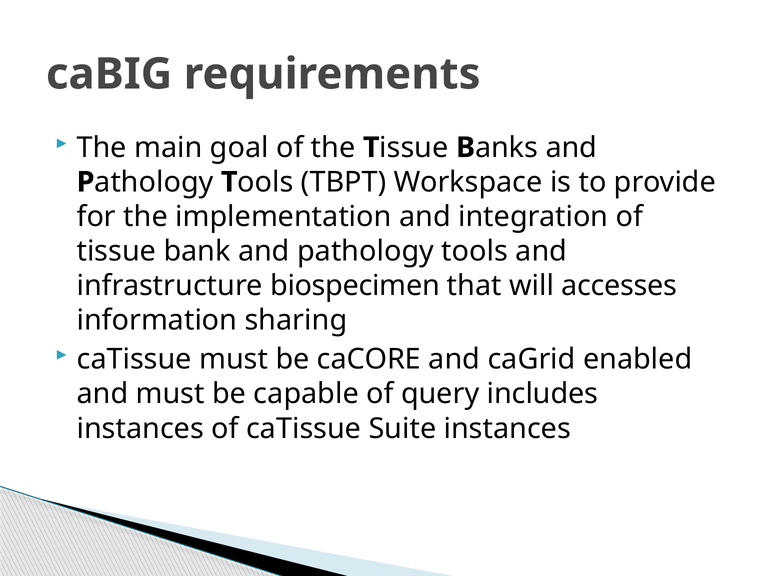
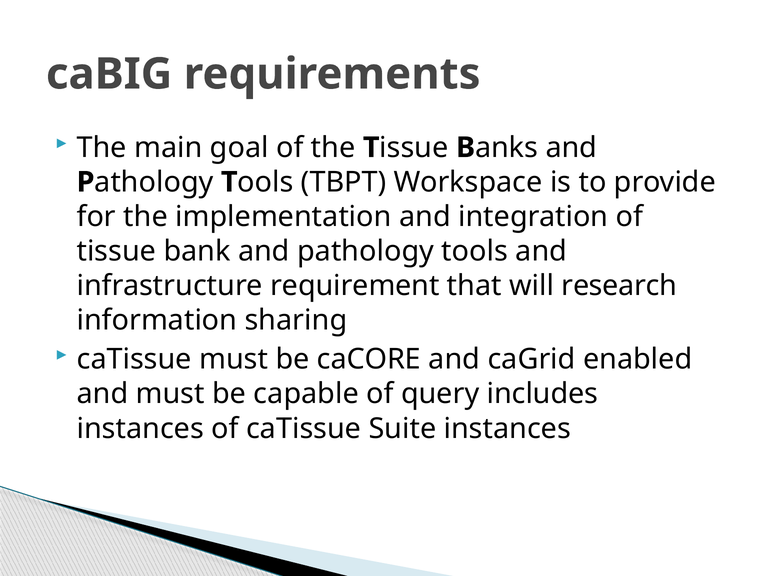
biospecimen: biospecimen -> requirement
accesses: accesses -> research
